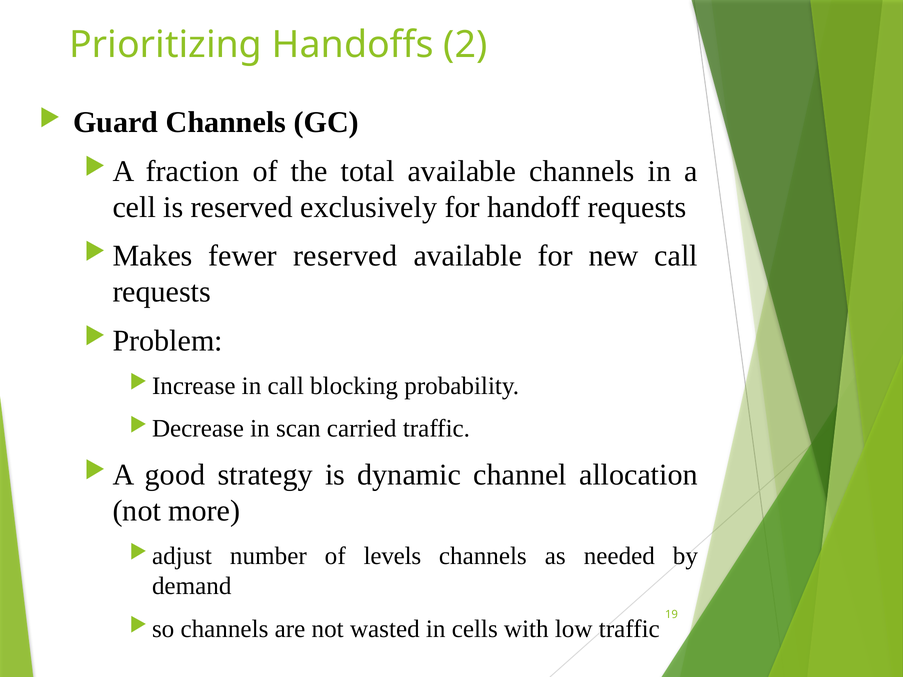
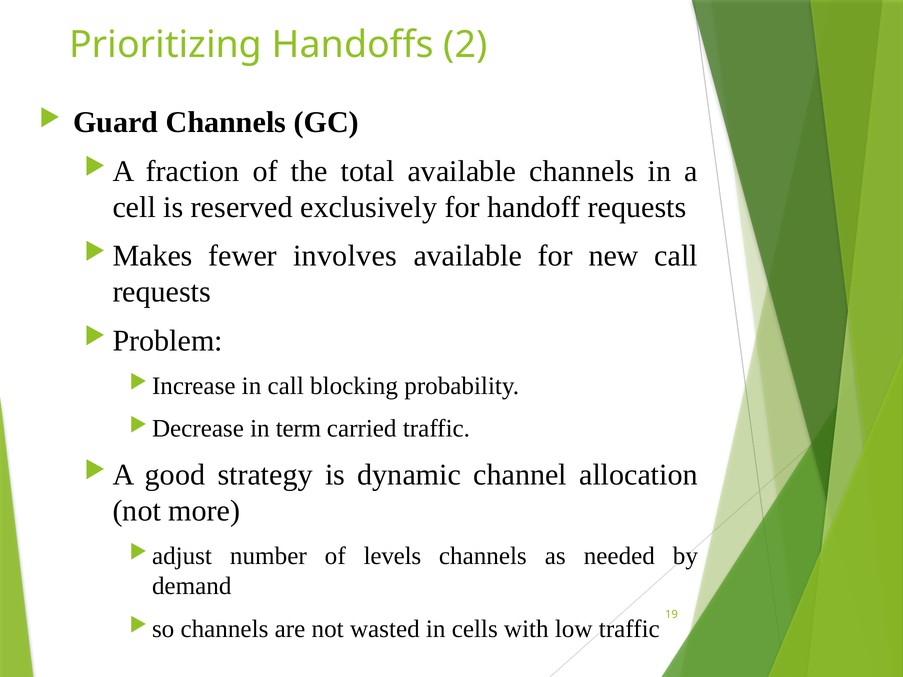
fewer reserved: reserved -> involves
scan: scan -> term
